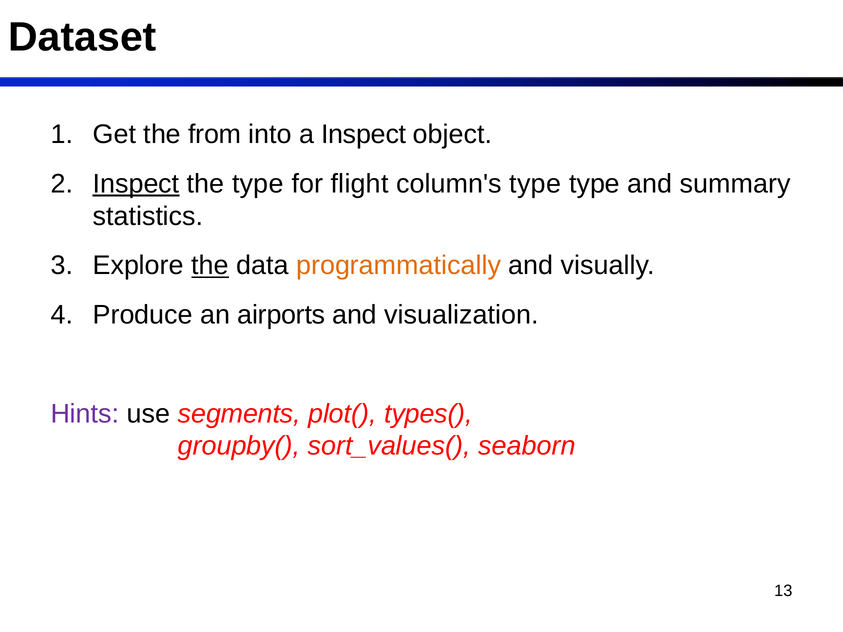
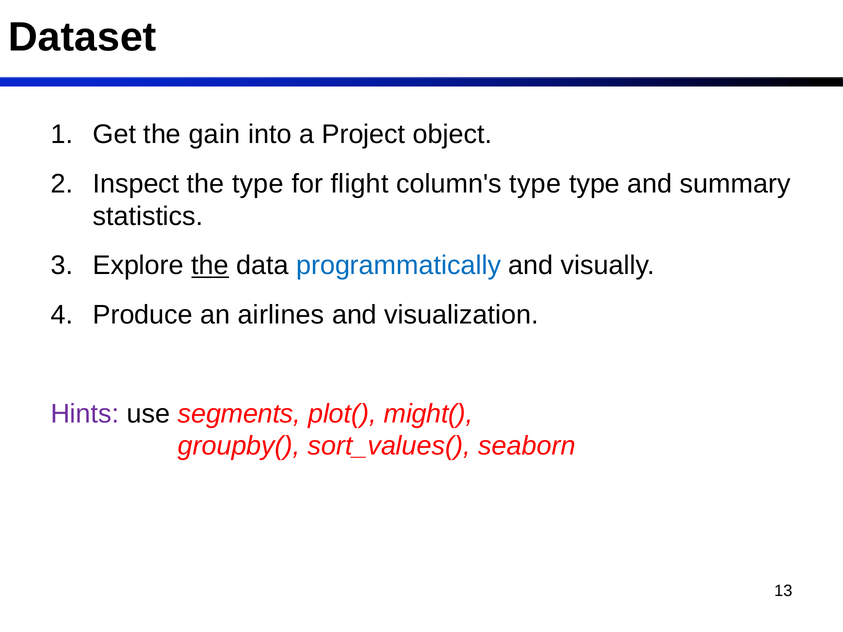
from: from -> gain
a Inspect: Inspect -> Project
Inspect at (136, 184) underline: present -> none
programmatically colour: orange -> blue
airports: airports -> airlines
types(: types( -> might(
